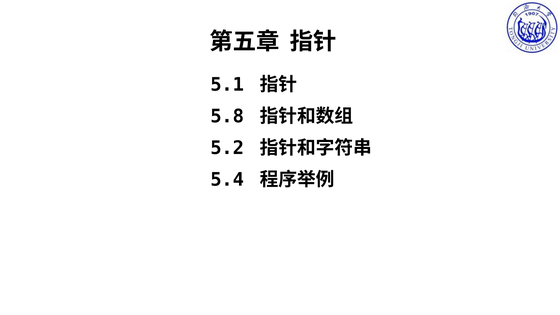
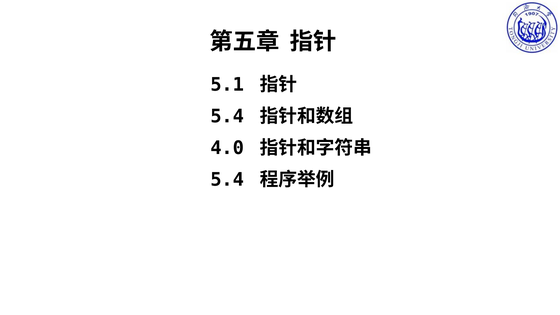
5.8 at (227, 116): 5.8 -> 5.4
5.2: 5.2 -> 4.0
